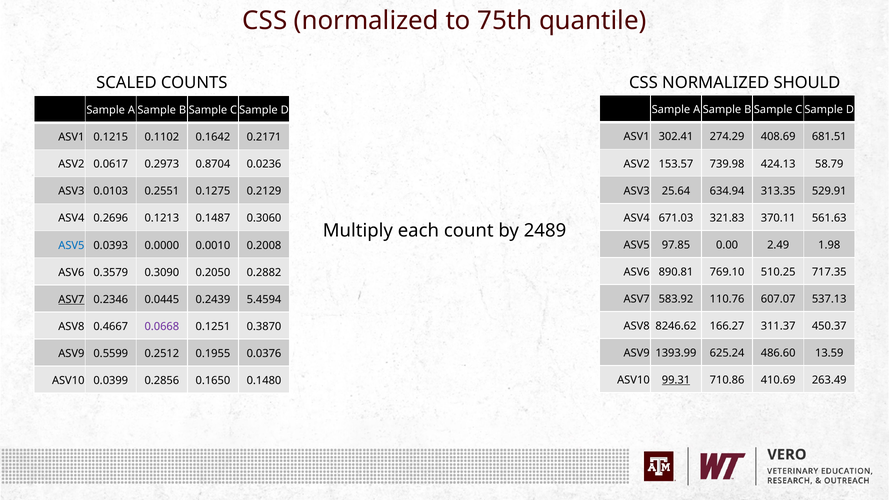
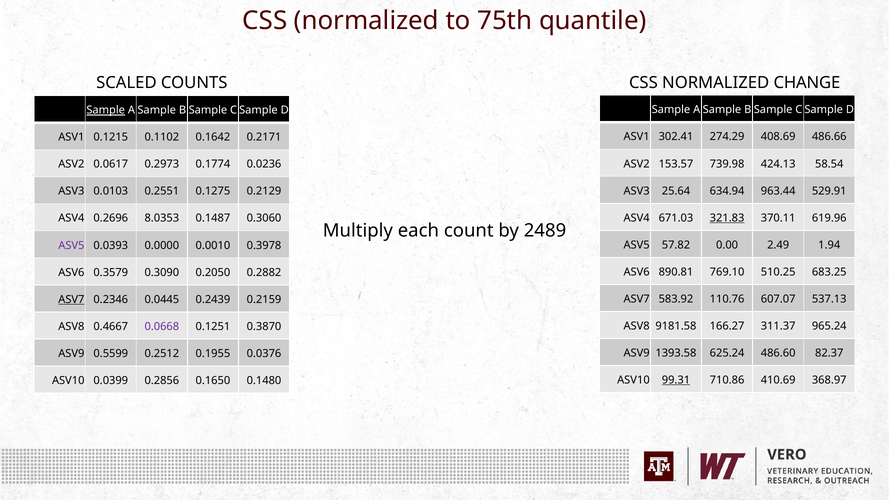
SHOULD: SHOULD -> CHANGE
Sample at (106, 110) underline: none -> present
681.51: 681.51 -> 486.66
58.79: 58.79 -> 58.54
0.8704: 0.8704 -> 0.1774
313.35: 313.35 -> 963.44
321.83 underline: none -> present
561.63: 561.63 -> 619.96
0.1213: 0.1213 -> 8.0353
97.85: 97.85 -> 57.82
1.98: 1.98 -> 1.94
ASV5 at (71, 245) colour: blue -> purple
0.2008: 0.2008 -> 0.3978
717.35: 717.35 -> 683.25
5.4594: 5.4594 -> 0.2159
8246.62: 8246.62 -> 9181.58
450.37: 450.37 -> 965.24
1393.99: 1393.99 -> 1393.58
13.59: 13.59 -> 82.37
263.49: 263.49 -> 368.97
